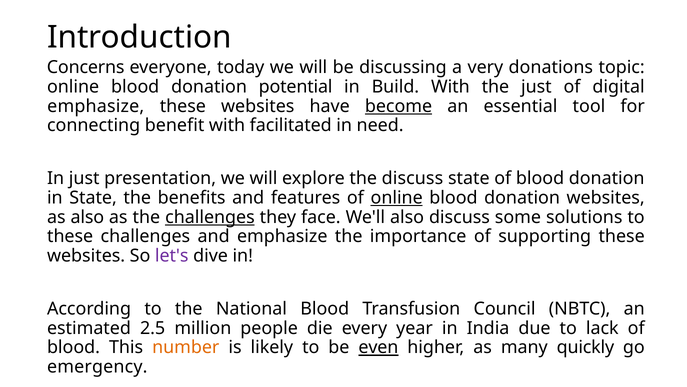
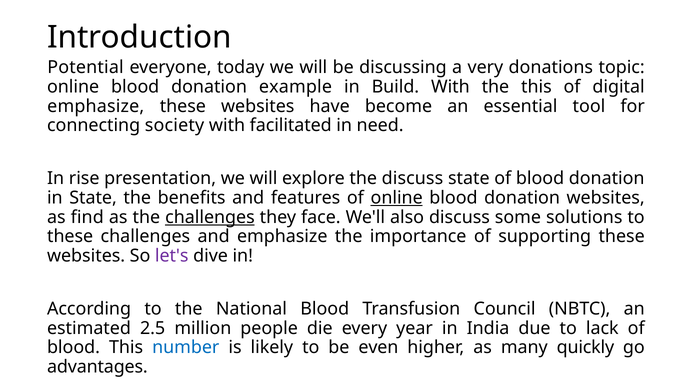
Concerns: Concerns -> Potential
potential: potential -> example
the just: just -> this
become underline: present -> none
benefit: benefit -> society
In just: just -> rise
as also: also -> find
number colour: orange -> blue
even underline: present -> none
emergency: emergency -> advantages
